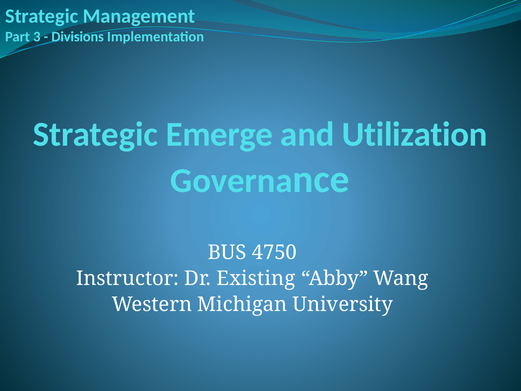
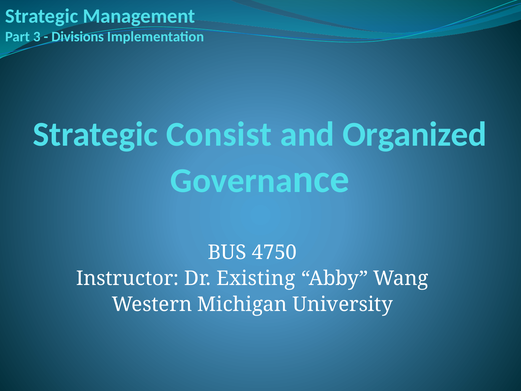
Emerge: Emerge -> Consist
Utilization: Utilization -> Organized
